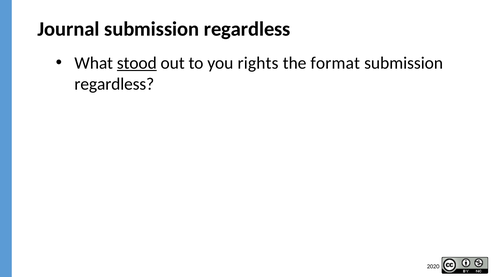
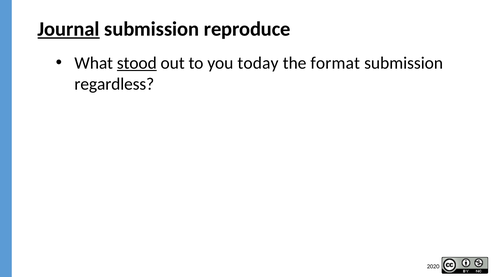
Journal underline: none -> present
regardless at (247, 29): regardless -> reproduce
rights: rights -> today
